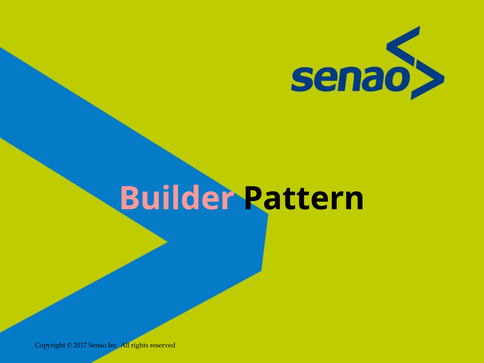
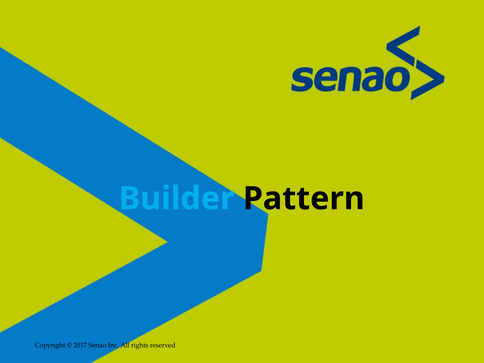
Builder colour: pink -> light blue
